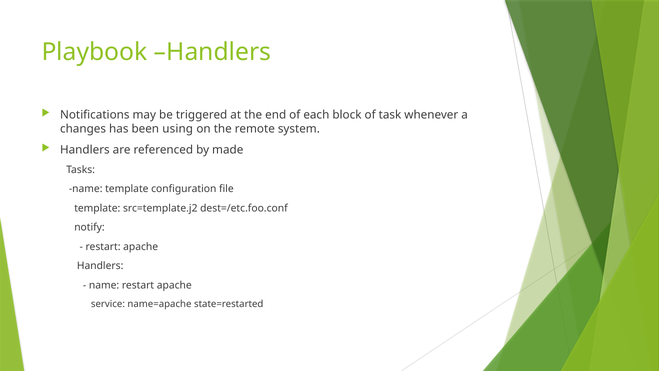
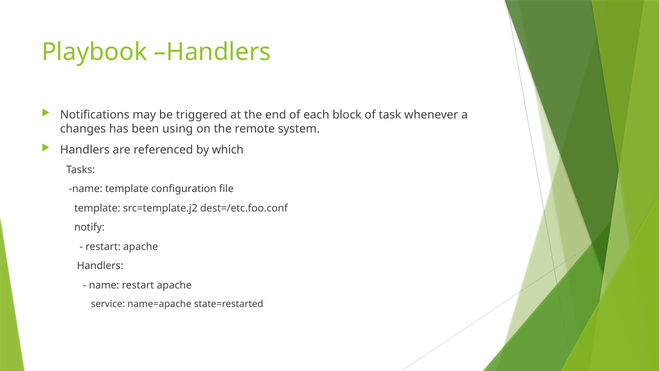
made: made -> which
